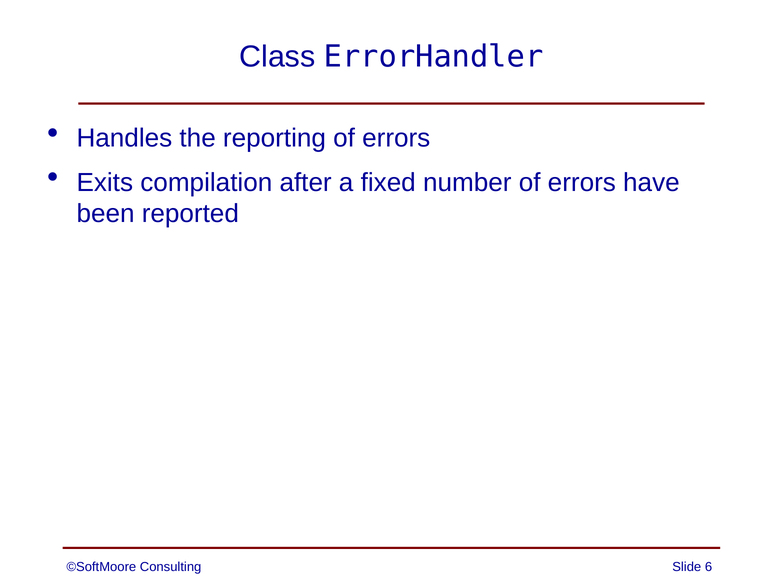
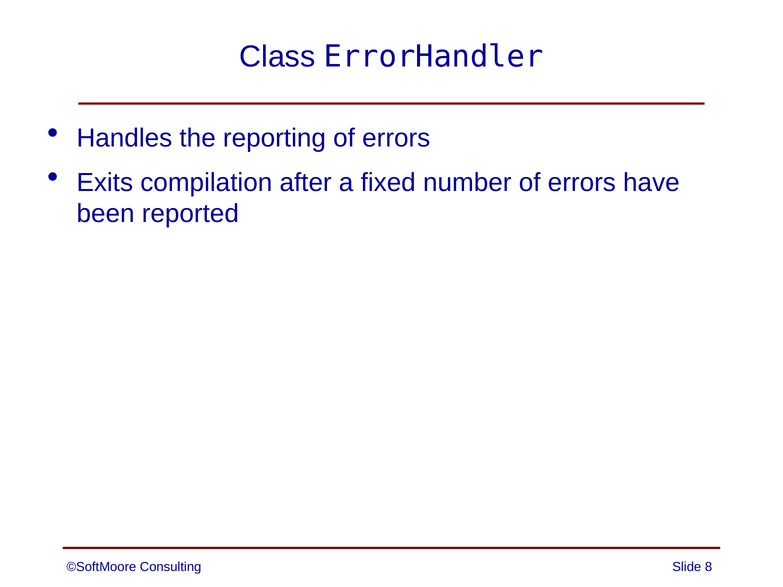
6: 6 -> 8
